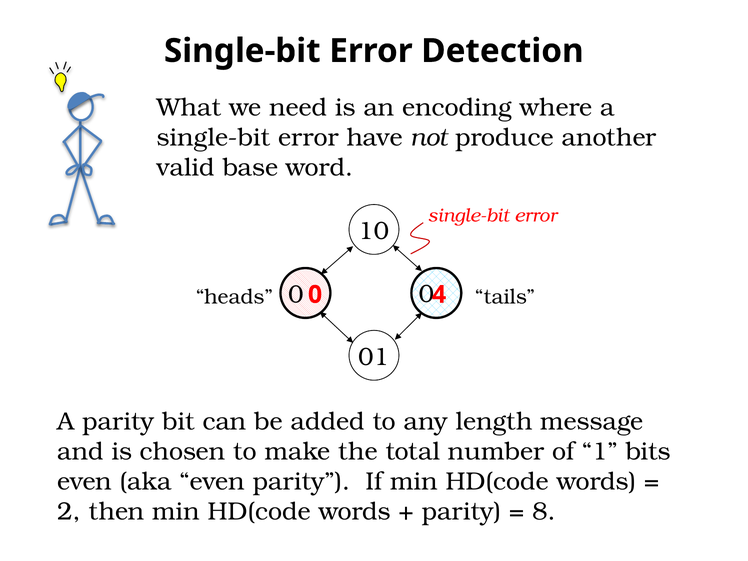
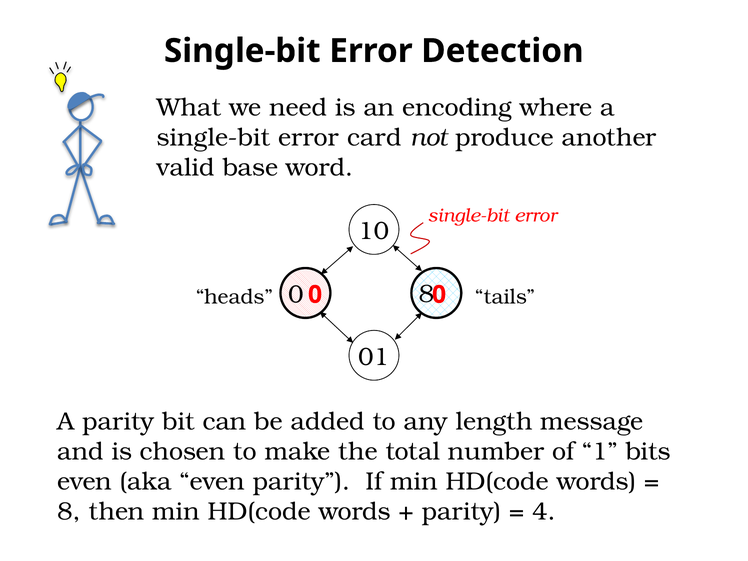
have: have -> card
0 at (427, 294): 0 -> 8
0 4: 4 -> 0
2 at (69, 512): 2 -> 8
8: 8 -> 4
